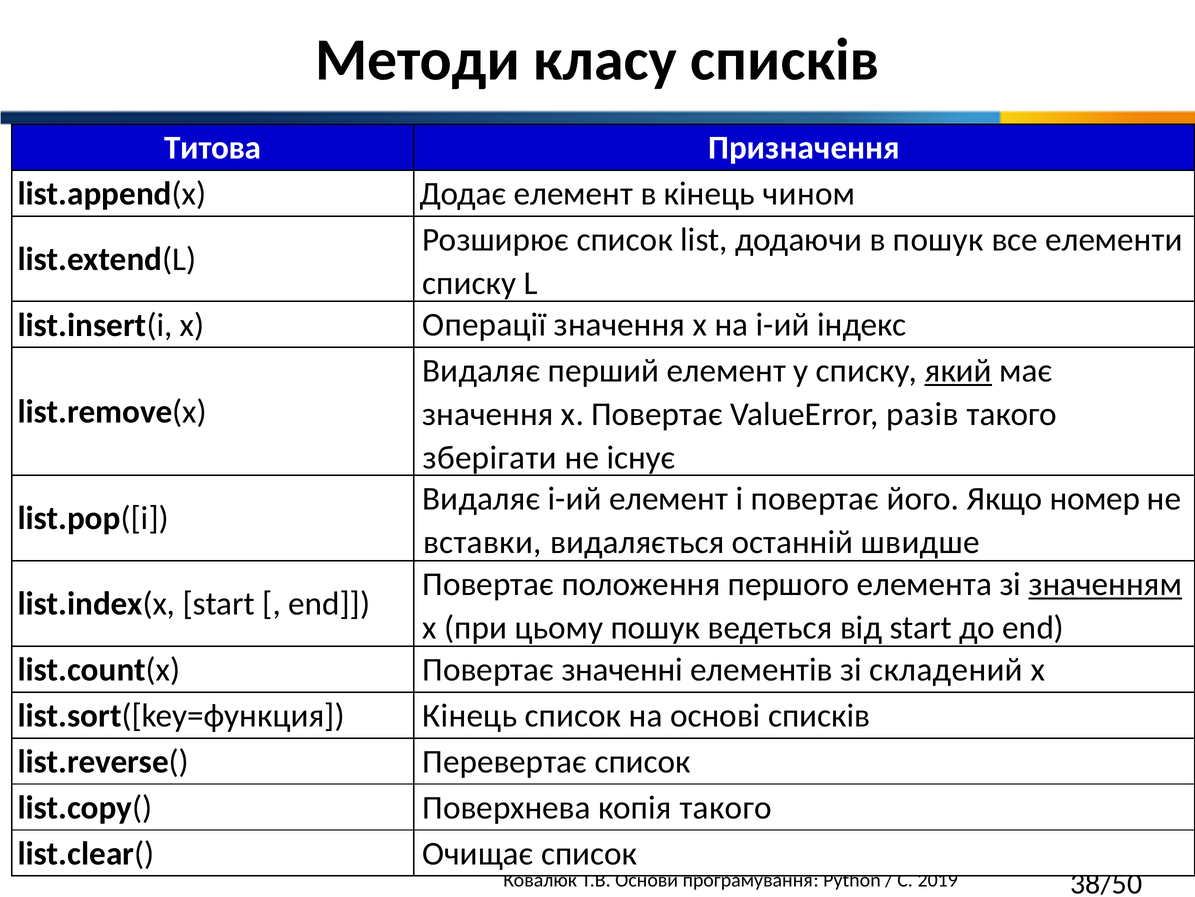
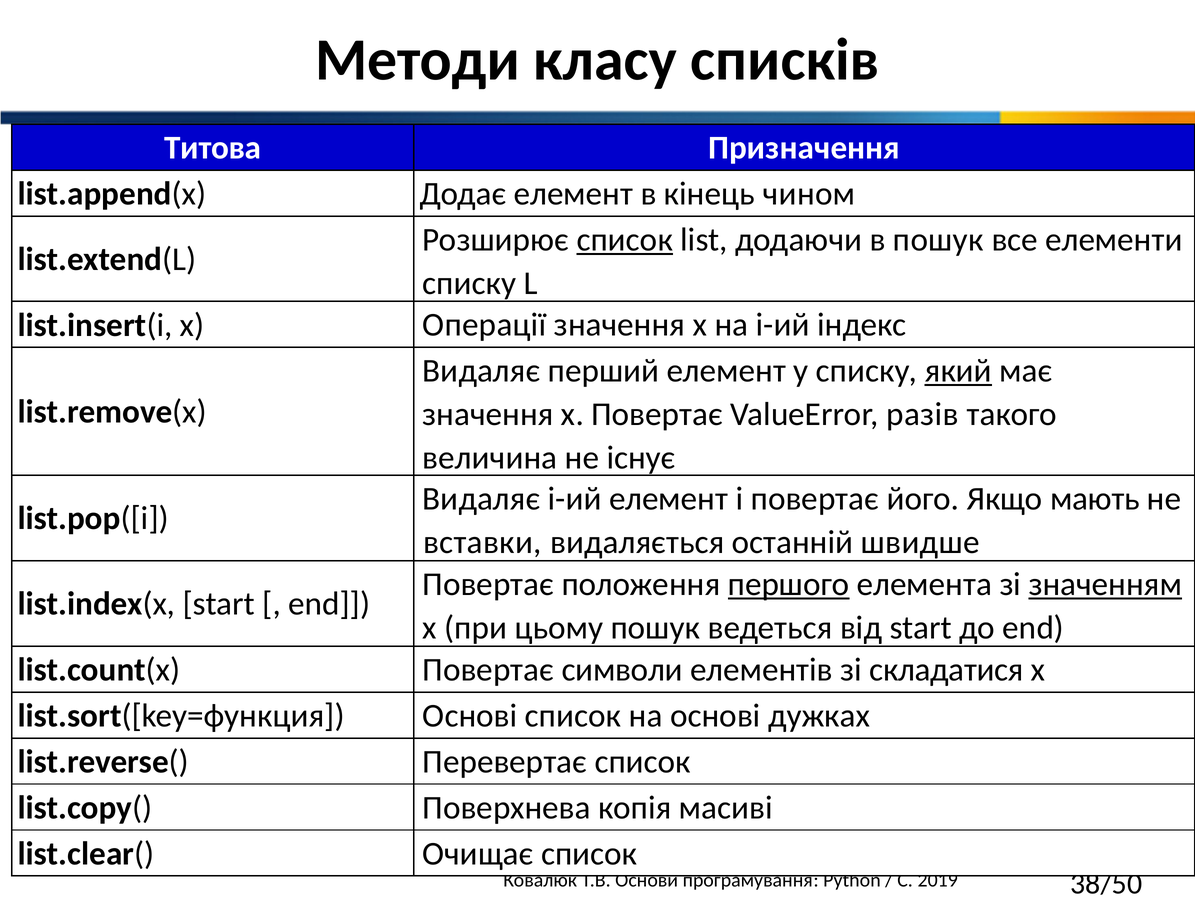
список at (625, 239) underline: none -> present
зберігати: зберігати -> величина
номер: номер -> мають
першого underline: none -> present
значенні: значенні -> символи
складений: складений -> складатися
list.sort([key=функция Кінець: Кінець -> Основі
основі списків: списків -> дужках
копія такого: такого -> масиві
